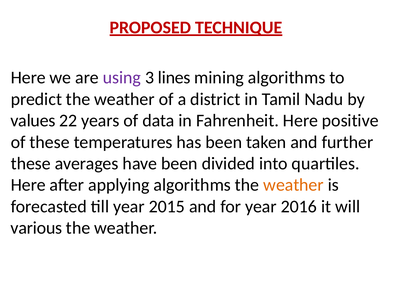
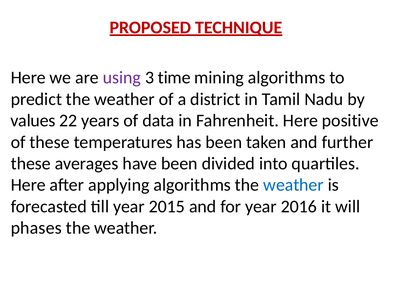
lines: lines -> time
weather at (293, 185) colour: orange -> blue
various: various -> phases
